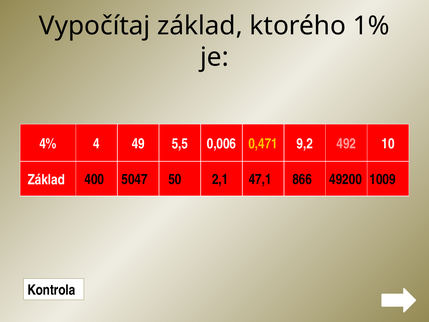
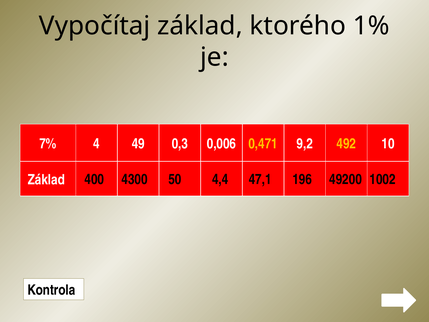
4%: 4% -> 7%
5,5: 5,5 -> 0,3
492 colour: pink -> yellow
5047: 5047 -> 4300
2,1: 2,1 -> 4,4
866: 866 -> 196
1009: 1009 -> 1002
